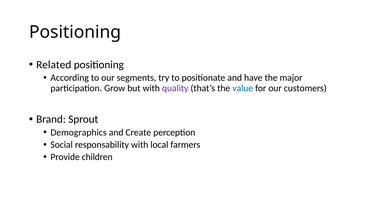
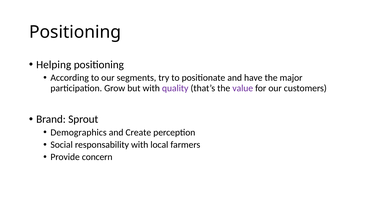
Related: Related -> Helping
value colour: blue -> purple
children: children -> concern
